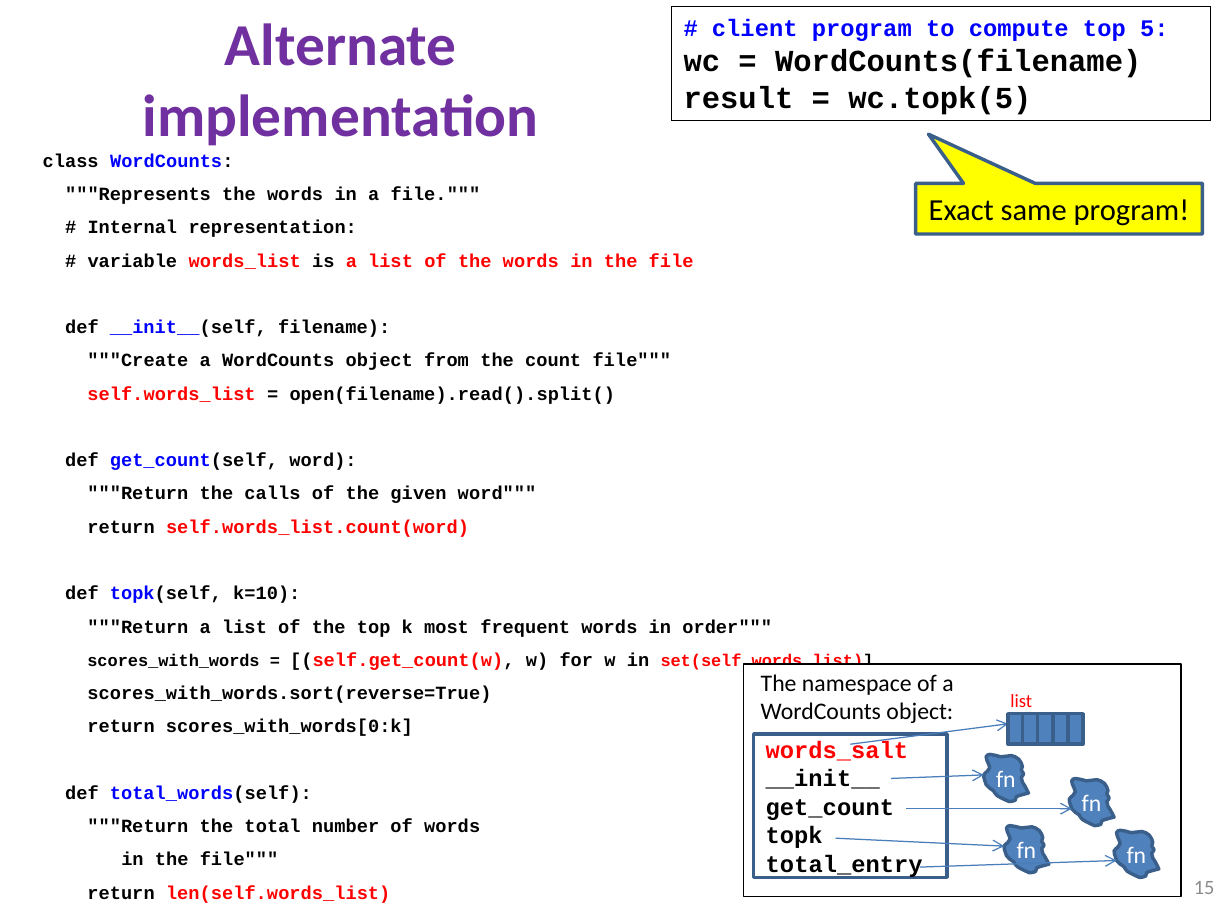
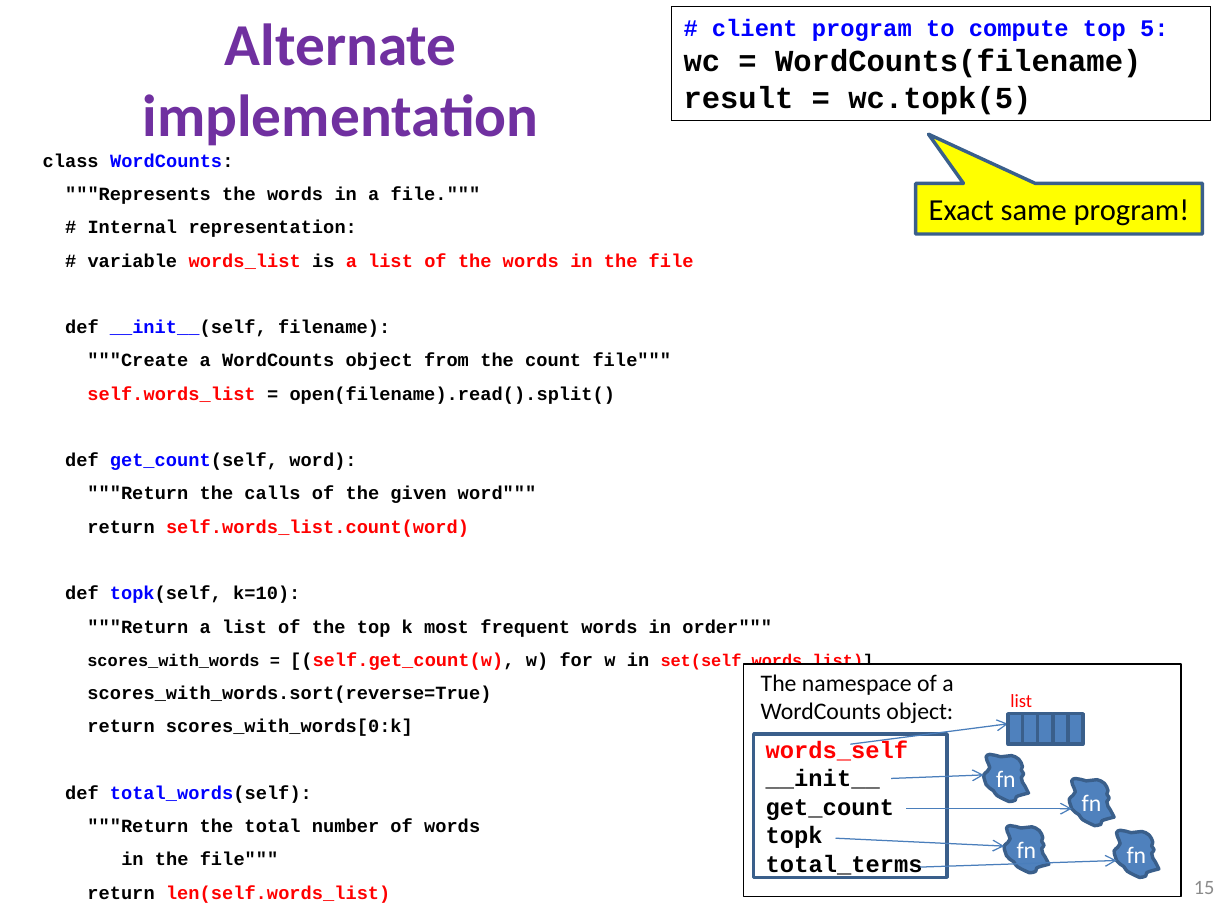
words_salt: words_salt -> words_self
total_entry: total_entry -> total_terms
